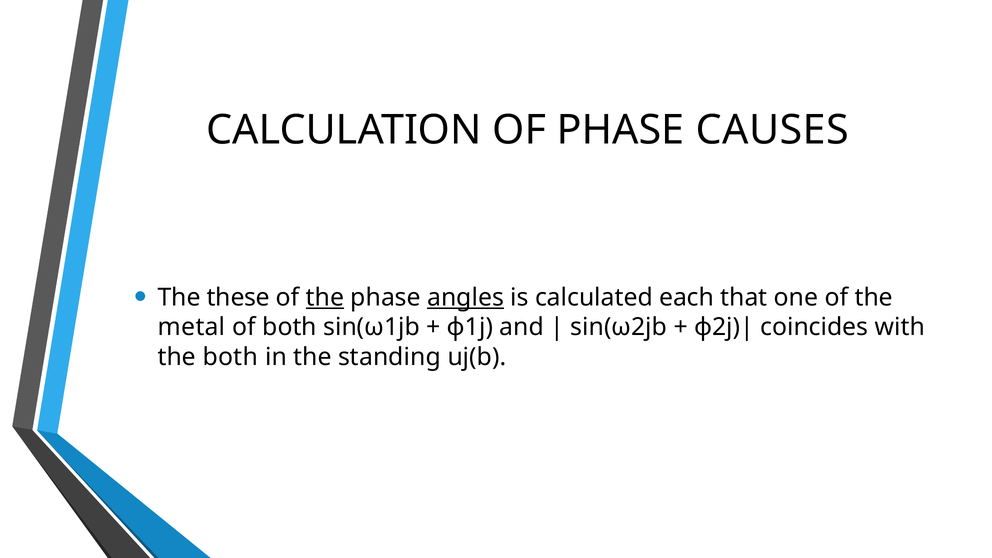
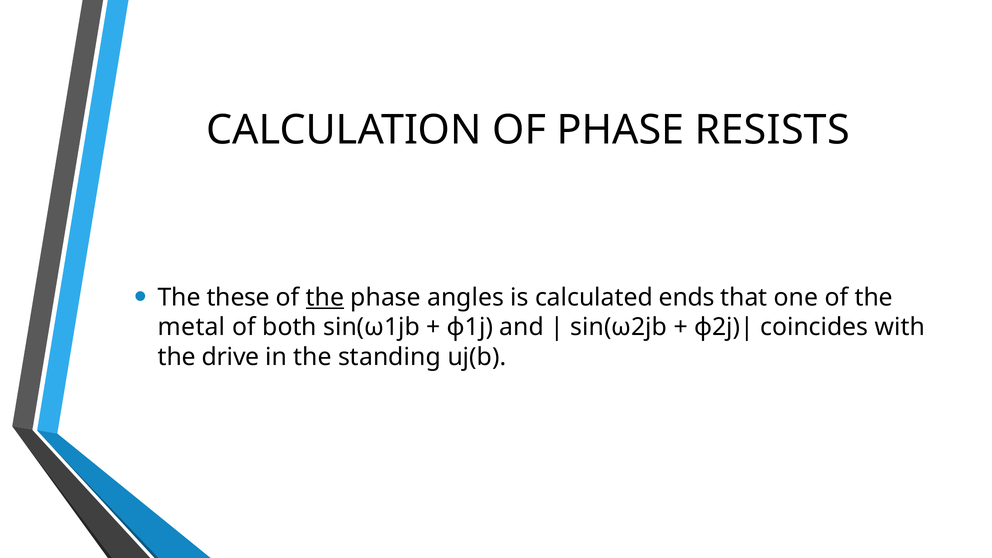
CAUSES: CAUSES -> RESISTS
angles underline: present -> none
each: each -> ends
the both: both -> drive
